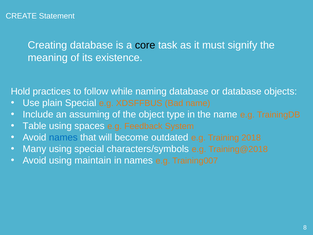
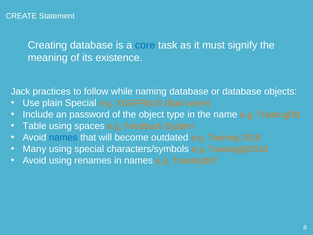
core colour: black -> blue
Hold: Hold -> Jack
assuming: assuming -> password
maintain: maintain -> renames
